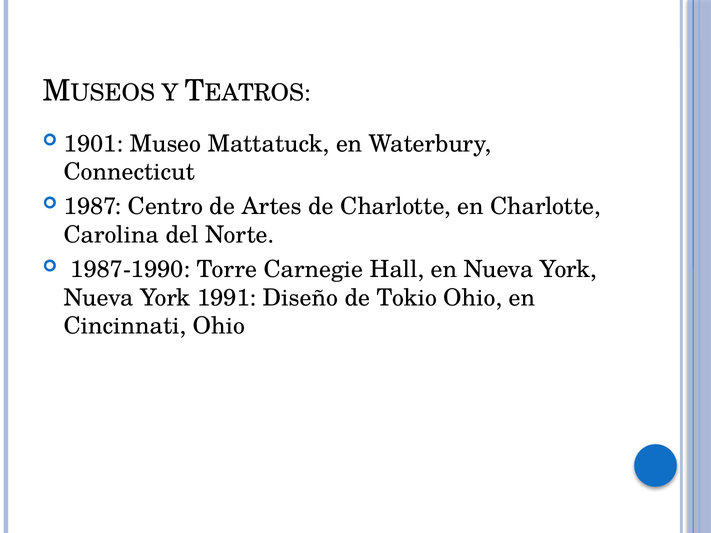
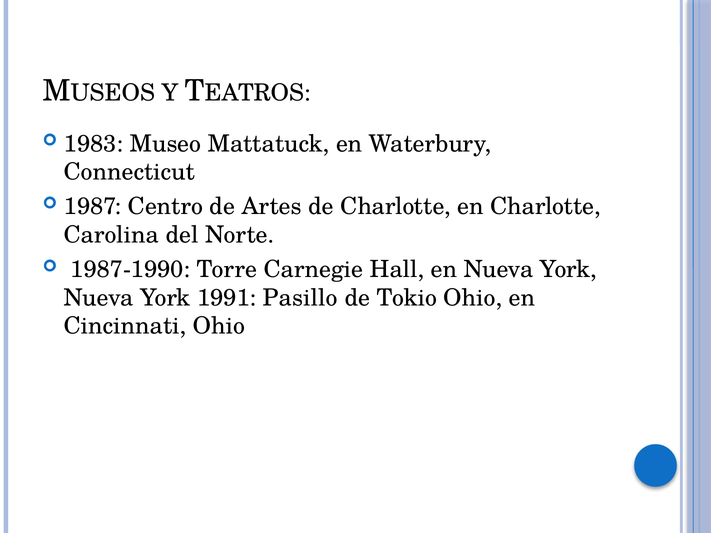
1901: 1901 -> 1983
Diseño: Diseño -> Pasillo
